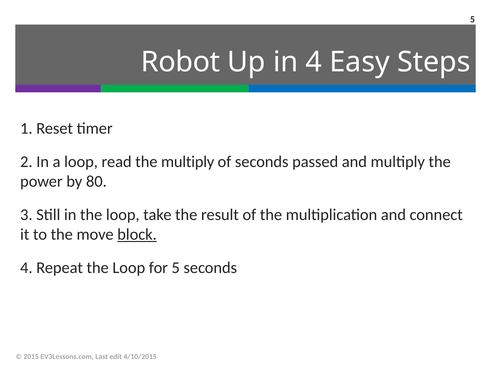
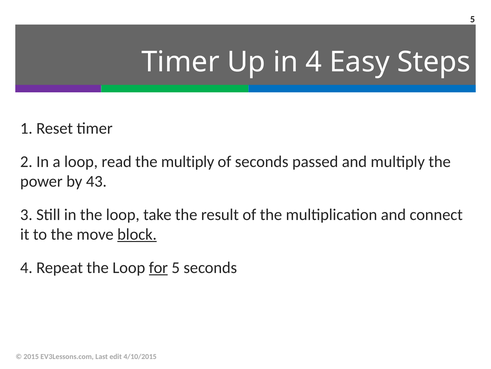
Robot at (181, 62): Robot -> Timer
80: 80 -> 43
for underline: none -> present
